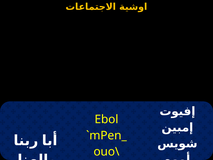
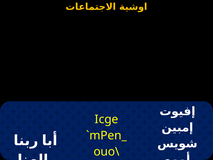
Ebol: Ebol -> Icge
